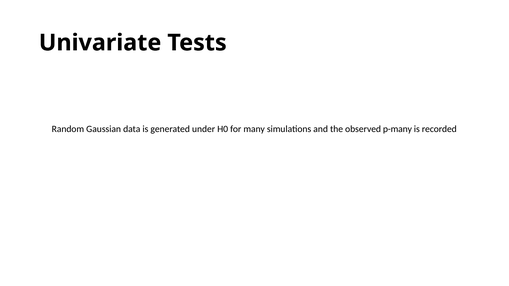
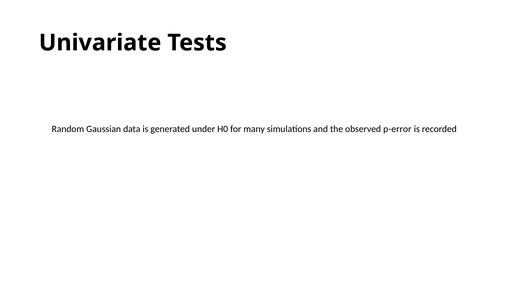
p-many: p-many -> p-error
